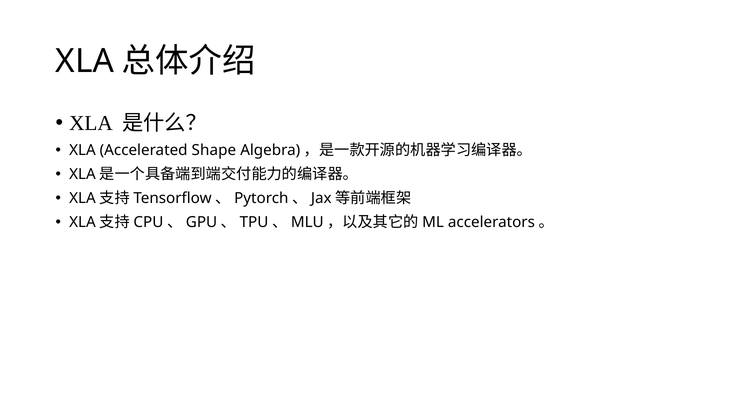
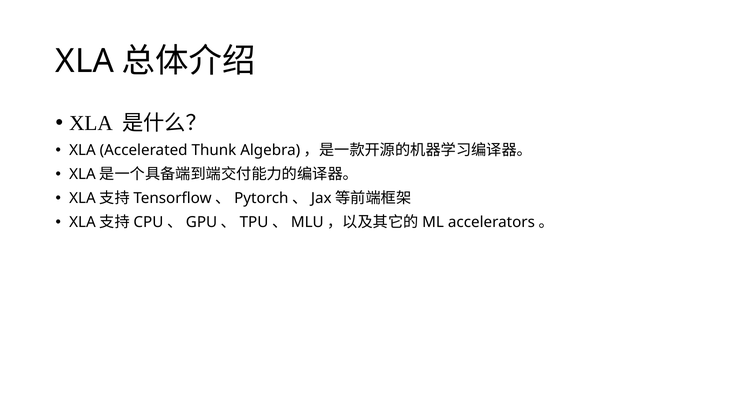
Shape: Shape -> Thunk
